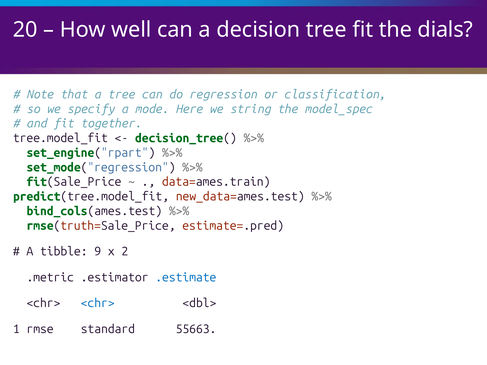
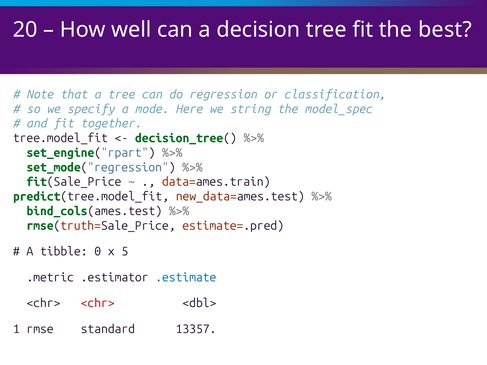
dials: dials -> best
9: 9 -> 0
2: 2 -> 5
<chr> at (98, 303) colour: blue -> red
55663: 55663 -> 13357
